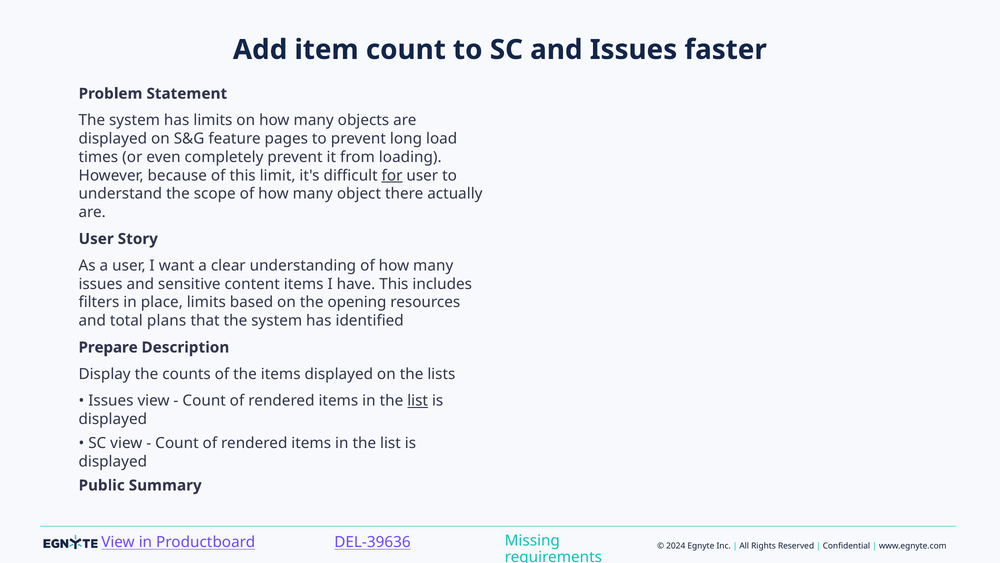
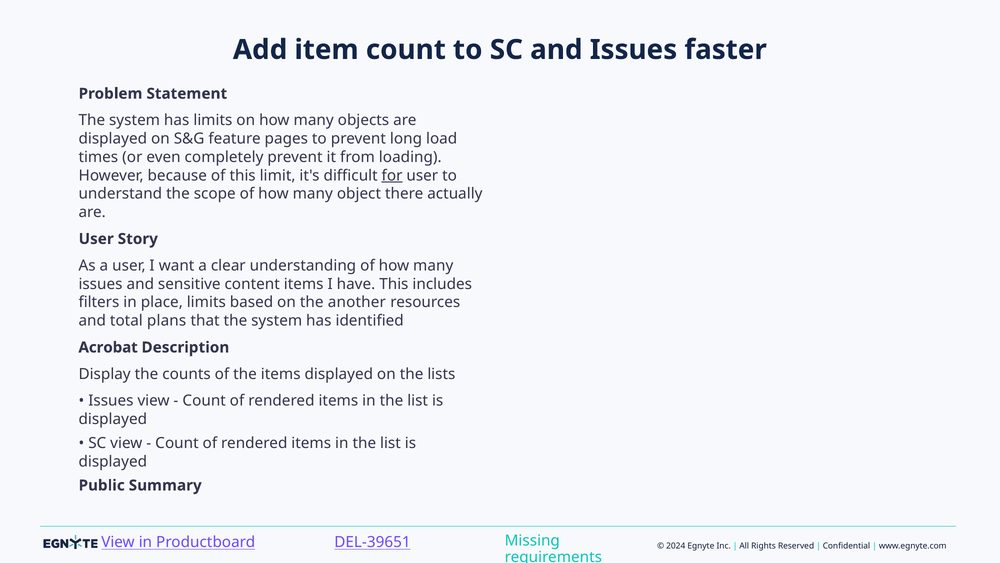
opening: opening -> another
Prepare: Prepare -> Acrobat
list at (418, 401) underline: present -> none
DEL-39636: DEL-39636 -> DEL-39651
